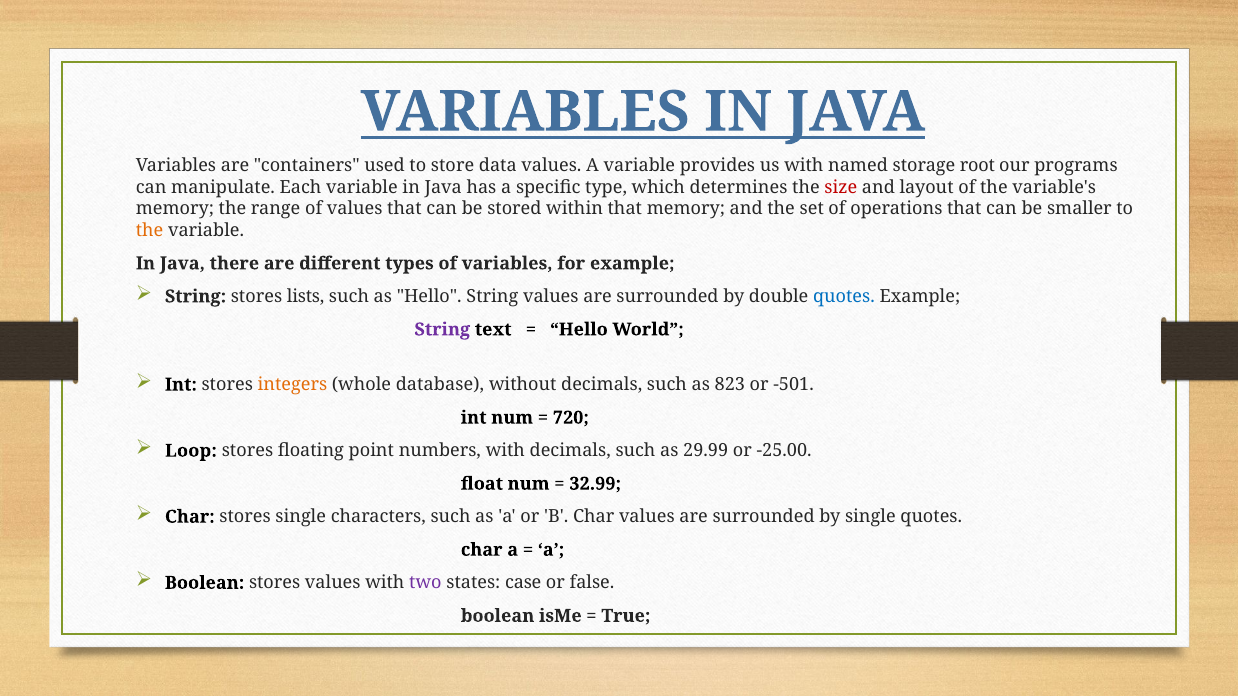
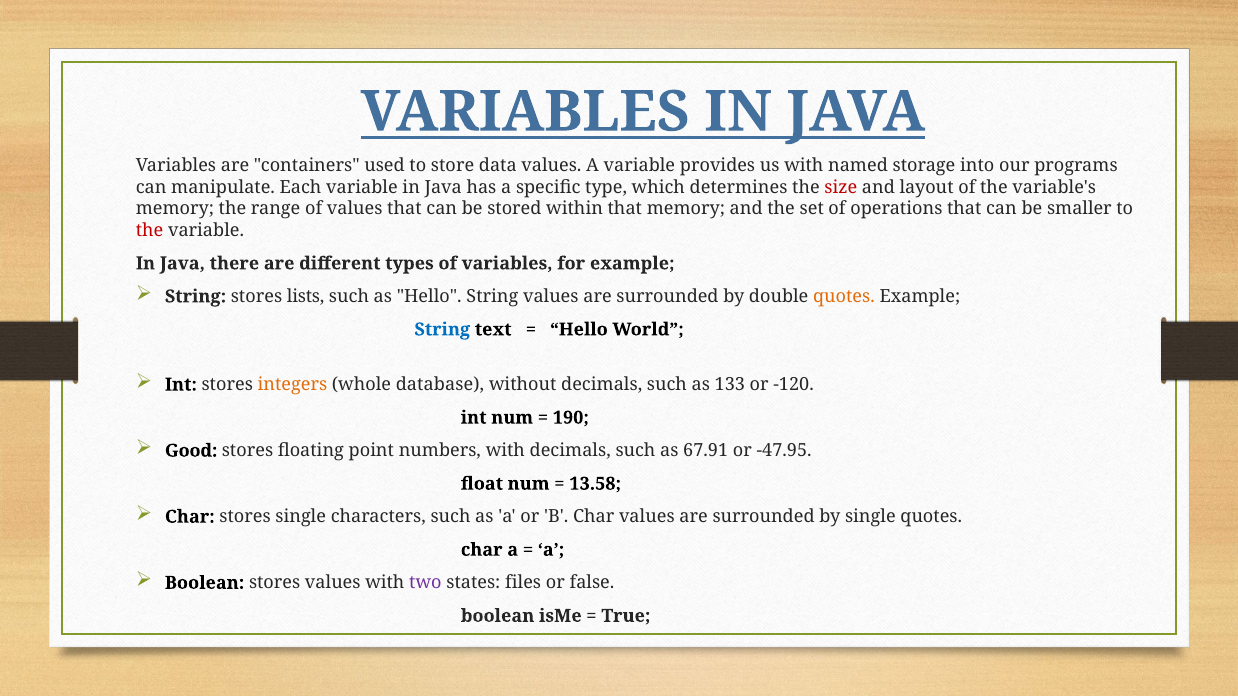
root: root -> into
the at (150, 231) colour: orange -> red
quotes at (844, 297) colour: blue -> orange
String at (442, 330) colour: purple -> blue
823: 823 -> 133
-501: -501 -> -120
720: 720 -> 190
Loop: Loop -> Good
29.99: 29.99 -> 67.91
-25.00: -25.00 -> -47.95
32.99: 32.99 -> 13.58
case: case -> files
